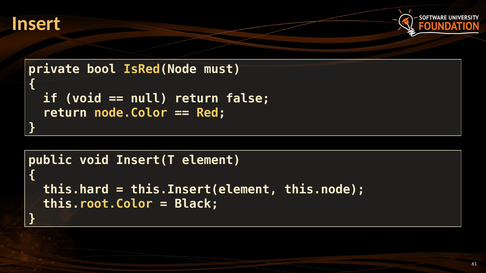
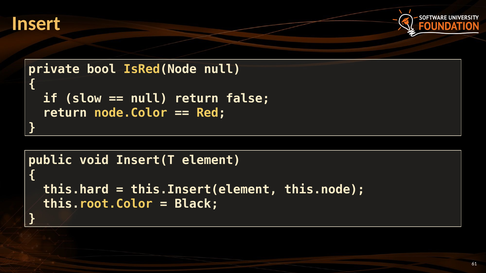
IsRed(Node must: must -> null
if void: void -> slow
